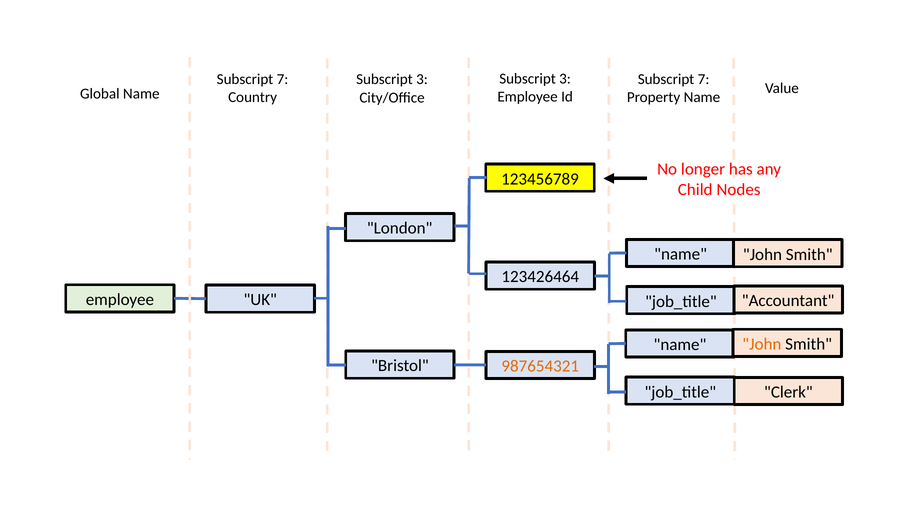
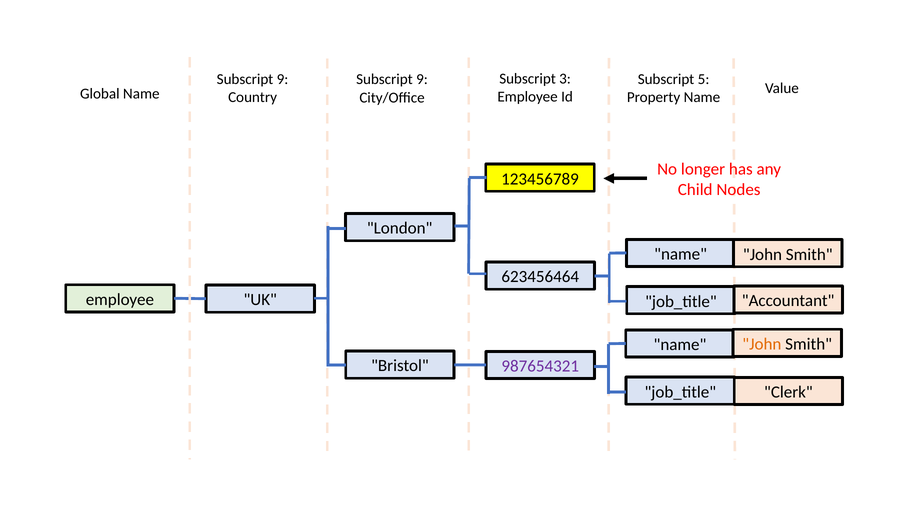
7 at (283, 79): 7 -> 9
7 at (704, 79): 7 -> 5
3 at (422, 79): 3 -> 9
123426464: 123426464 -> 623456464
987654321 colour: orange -> purple
